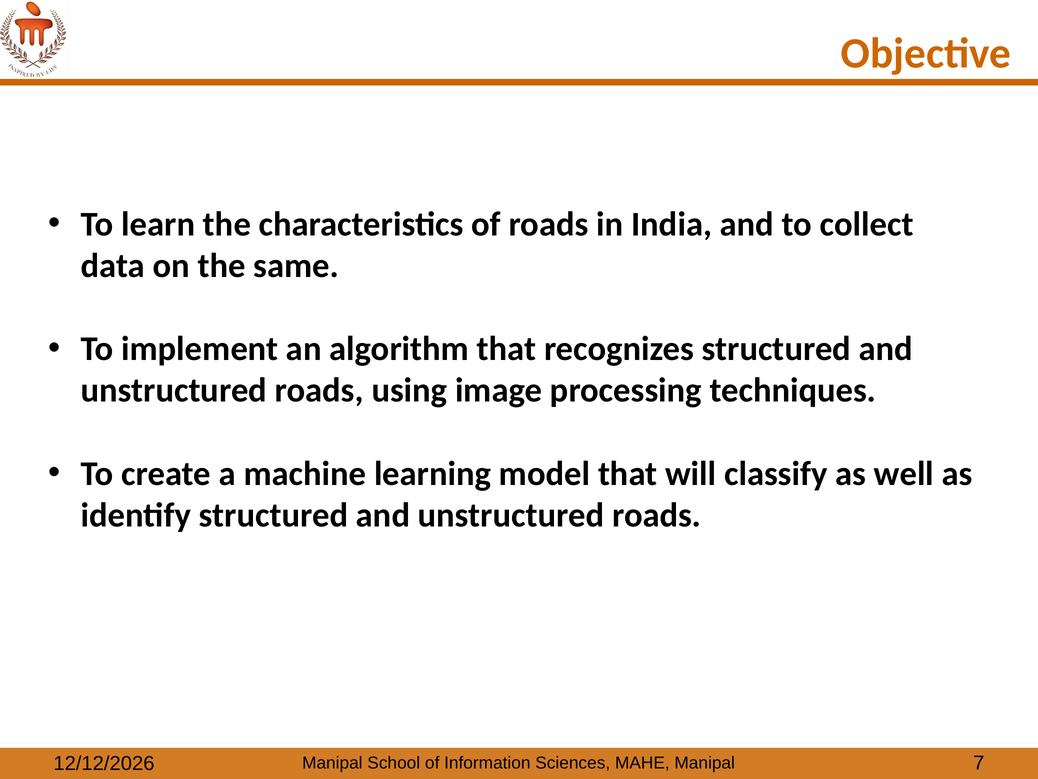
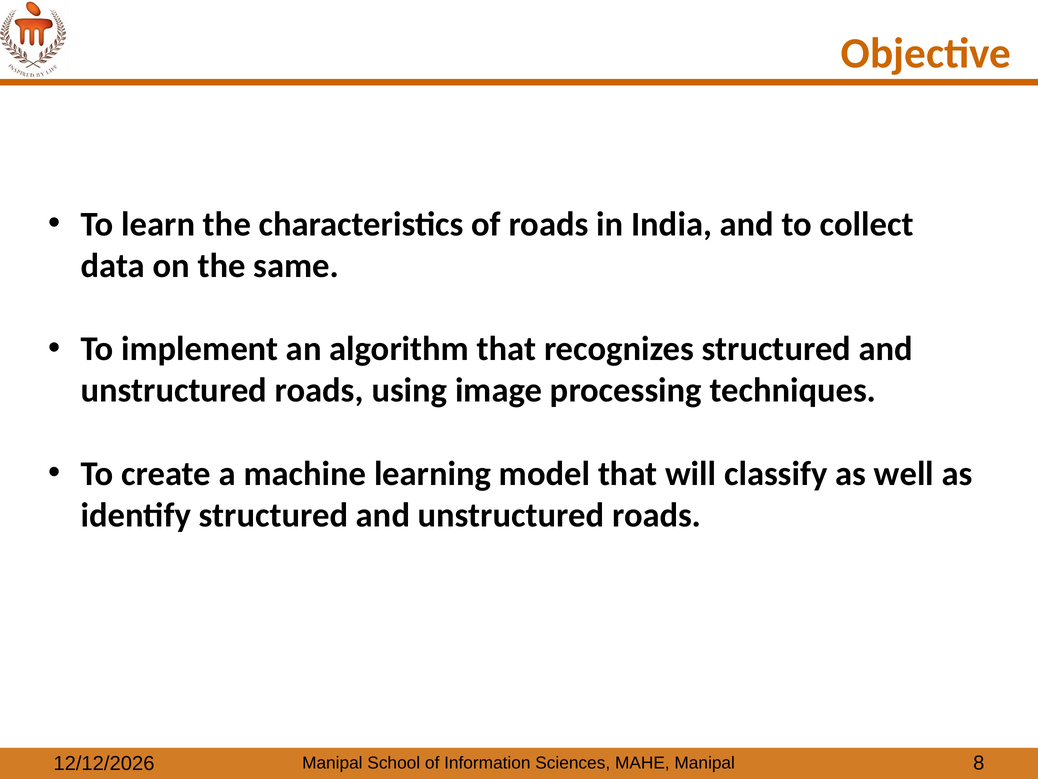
7: 7 -> 8
